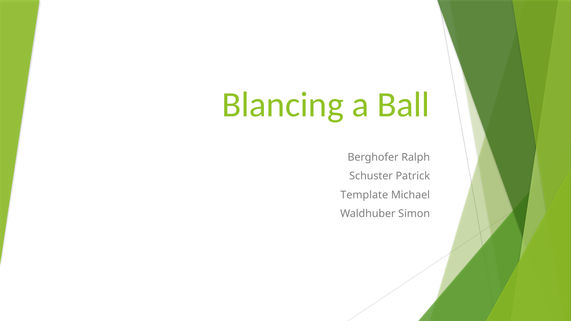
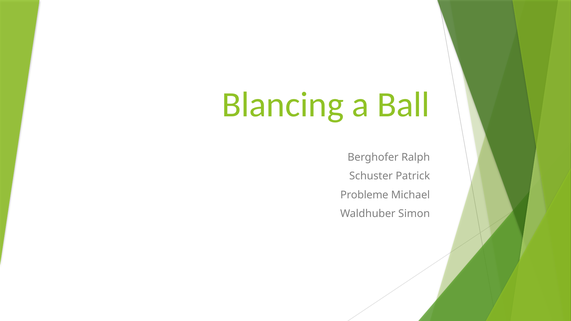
Template: Template -> Probleme
